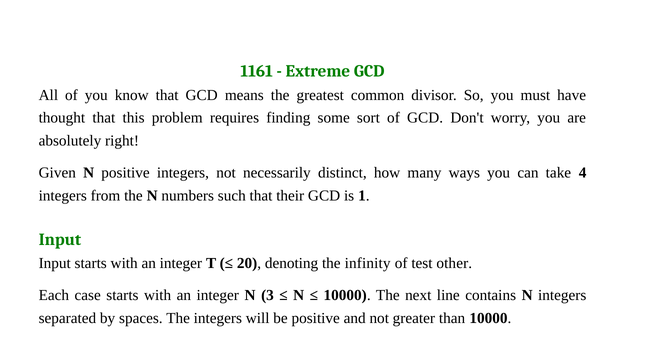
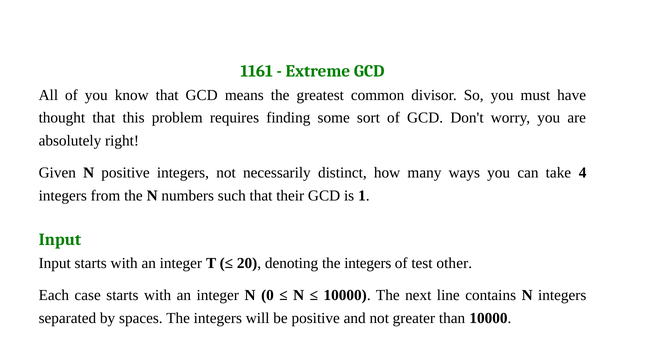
denoting the infinity: infinity -> integers
3: 3 -> 0
